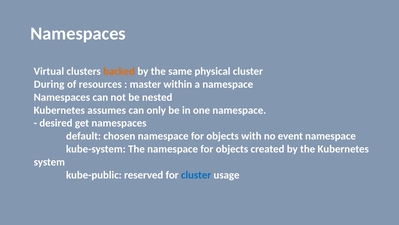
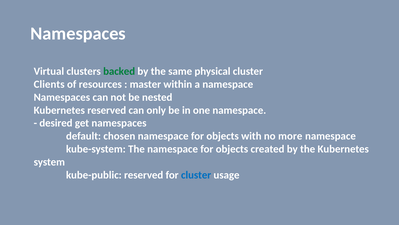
backed colour: orange -> green
During: During -> Clients
Kubernetes assumes: assumes -> reserved
event: event -> more
